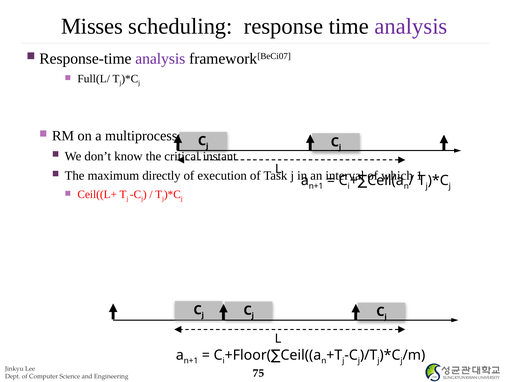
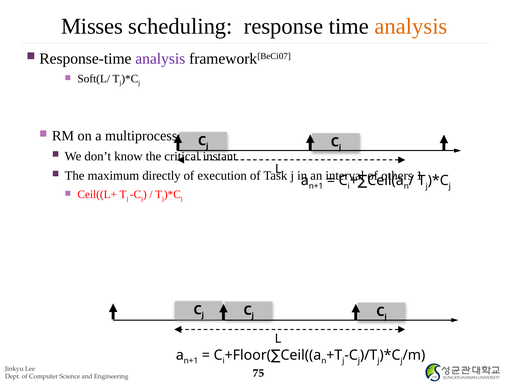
analysis at (411, 26) colour: purple -> orange
Full(L/: Full(L/ -> Soft(L/
which: which -> others
